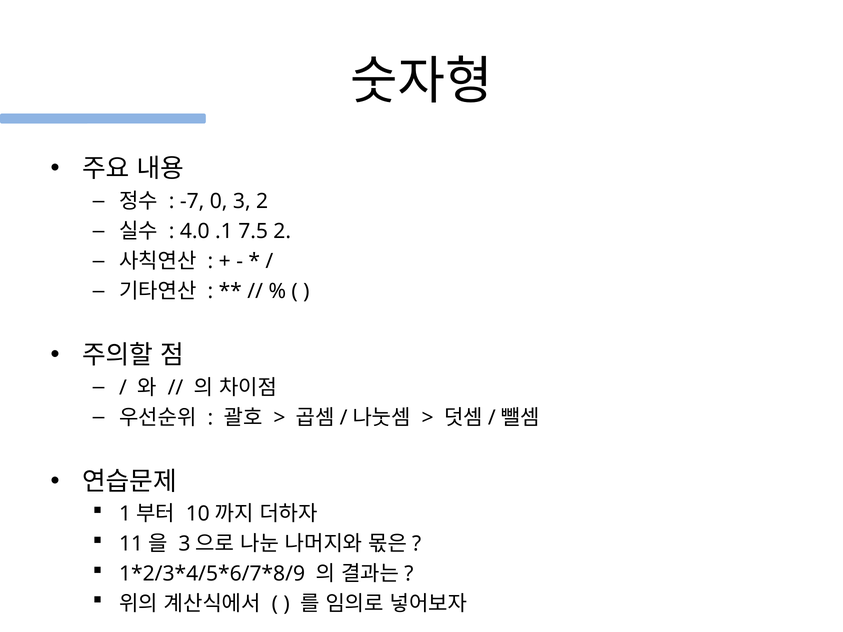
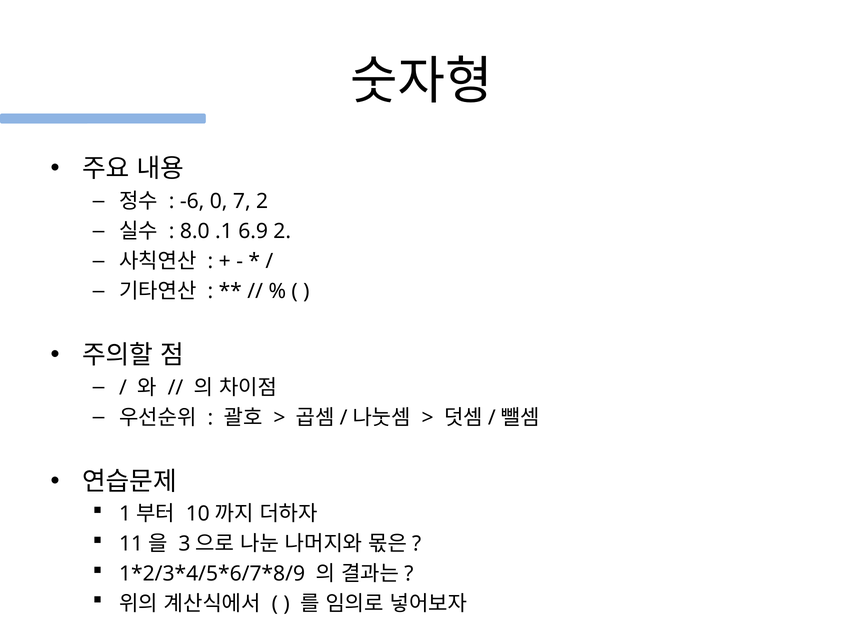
-7: -7 -> -6
3: 3 -> 7
4.0: 4.0 -> 8.0
7.5: 7.5 -> 6.9
